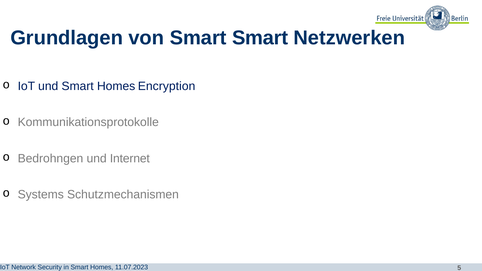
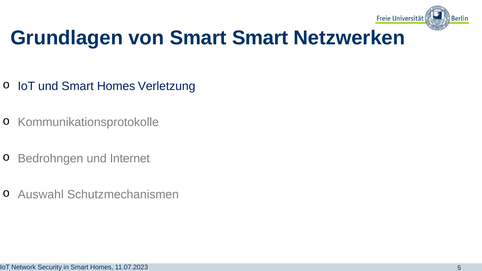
Encryption: Encryption -> Verletzung
Systems: Systems -> Auswahl
